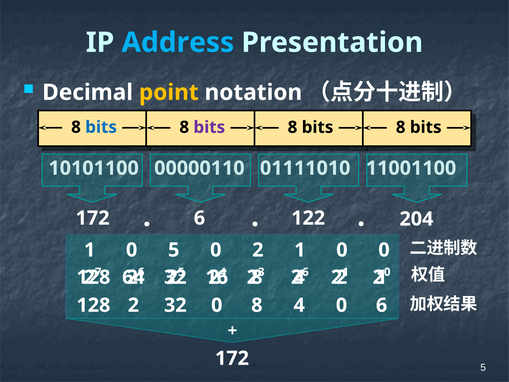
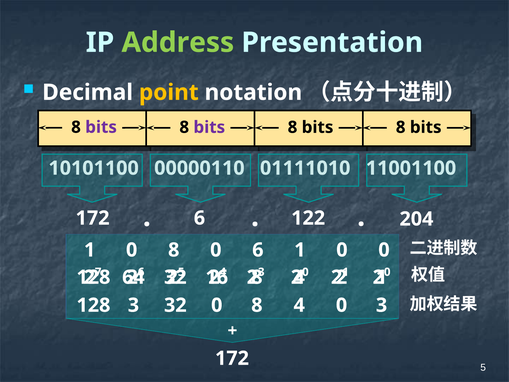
Address colour: light blue -> light green
bits at (101, 127) colour: blue -> purple
1 0 5: 5 -> 8
0 2: 2 -> 6
6 at (305, 272): 6 -> 0
128 2: 2 -> 3
0 6: 6 -> 3
